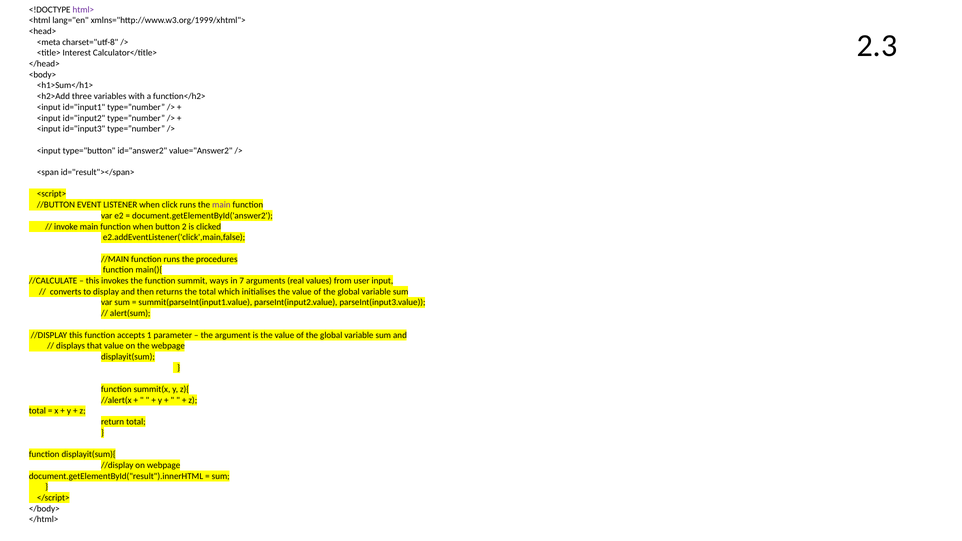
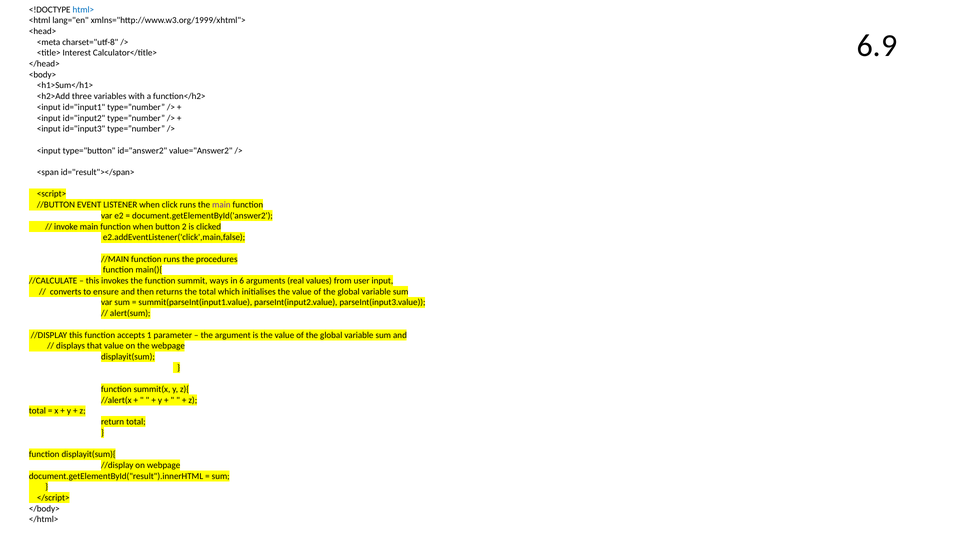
html> colour: purple -> blue
2.3: 2.3 -> 6.9
7: 7 -> 6
display: display -> ensure
